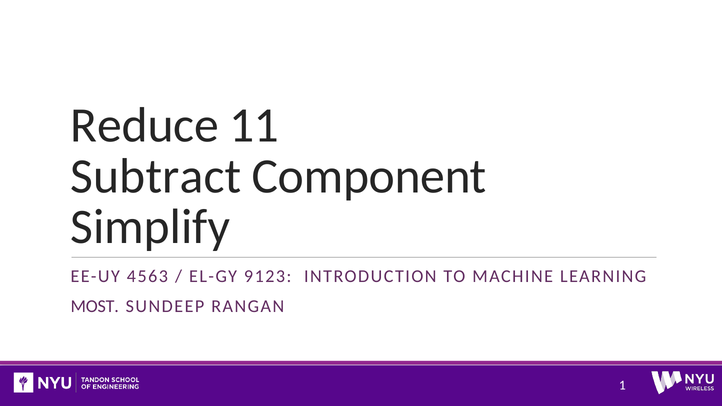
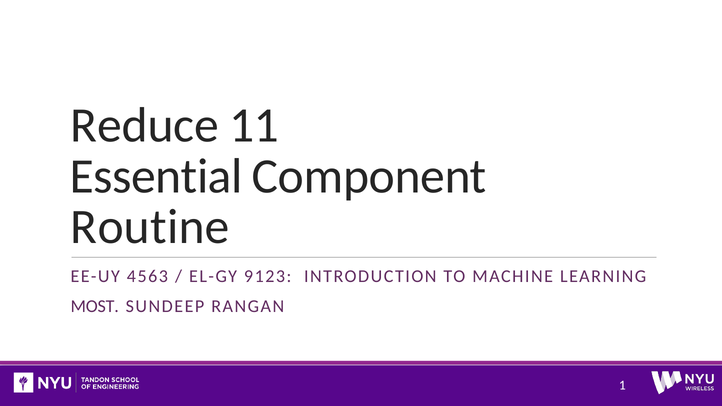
Subtract: Subtract -> Essential
Simplify: Simplify -> Routine
